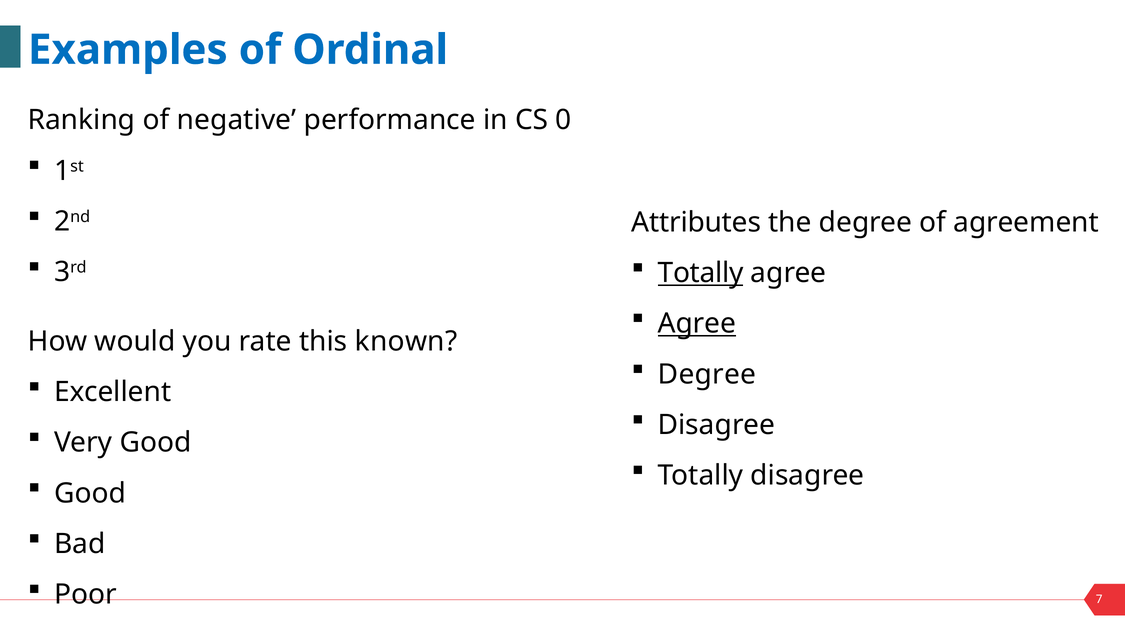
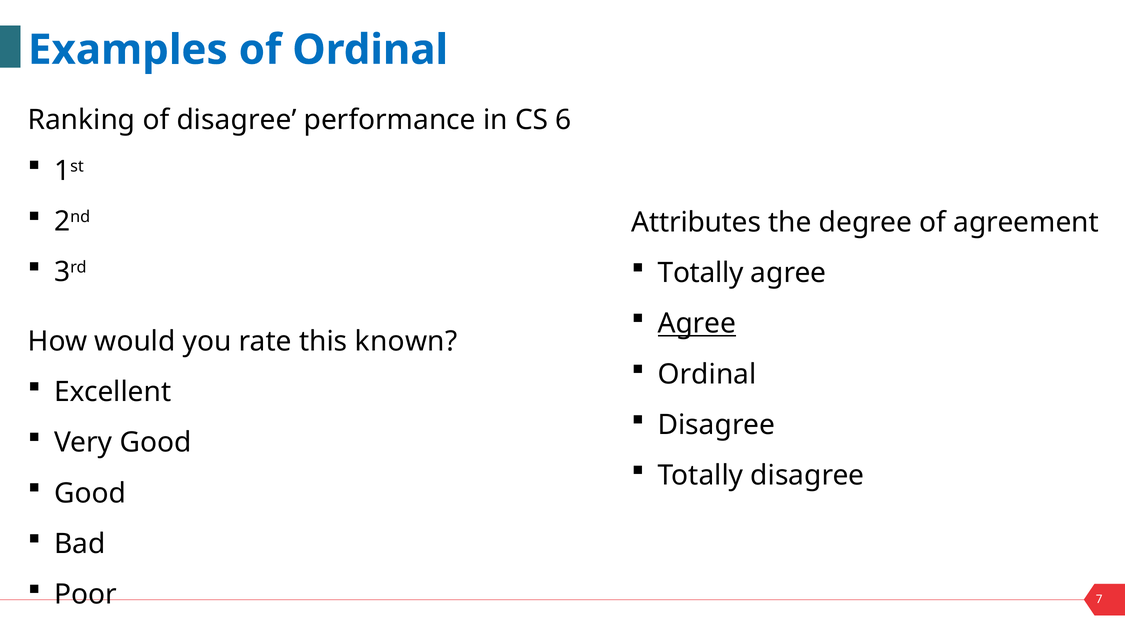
of negative: negative -> disagree
0: 0 -> 6
Totally at (701, 273) underline: present -> none
Degree at (707, 374): Degree -> Ordinal
